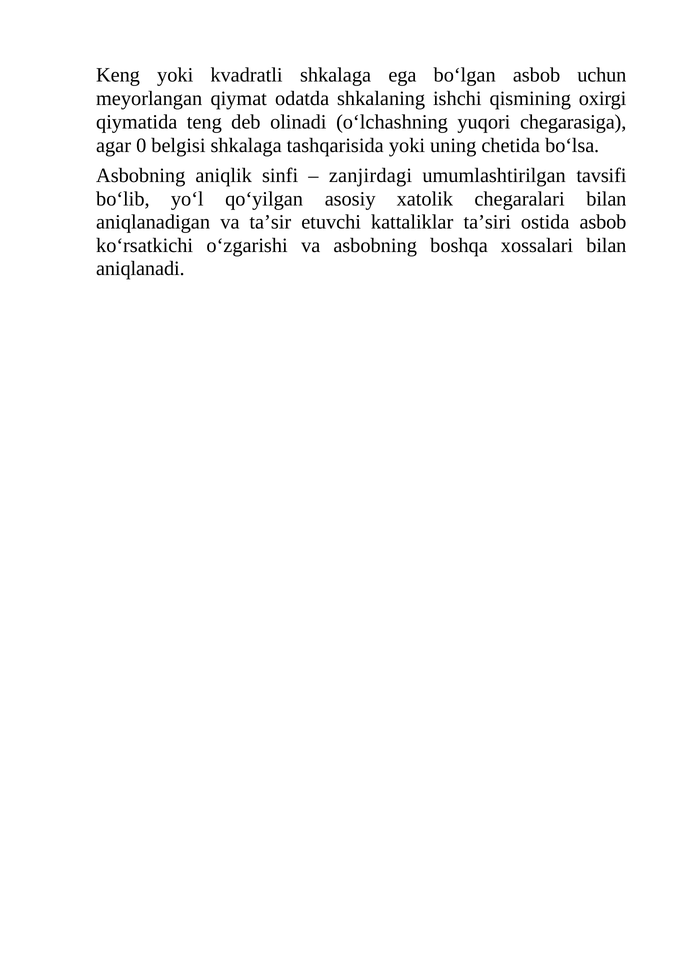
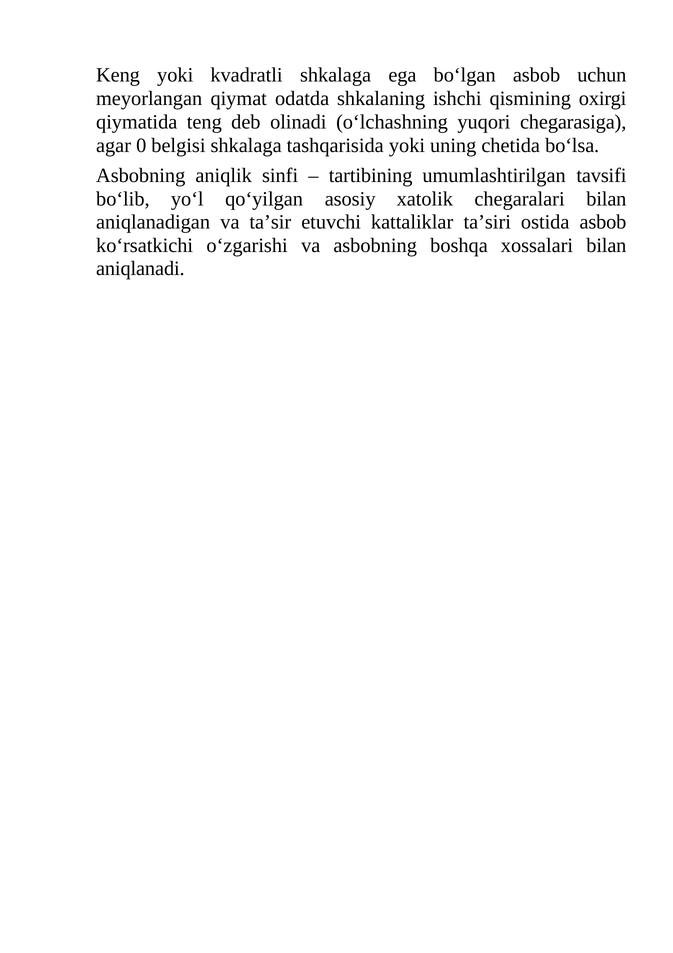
zanjirdagi: zanjirdagi -> tartibining
